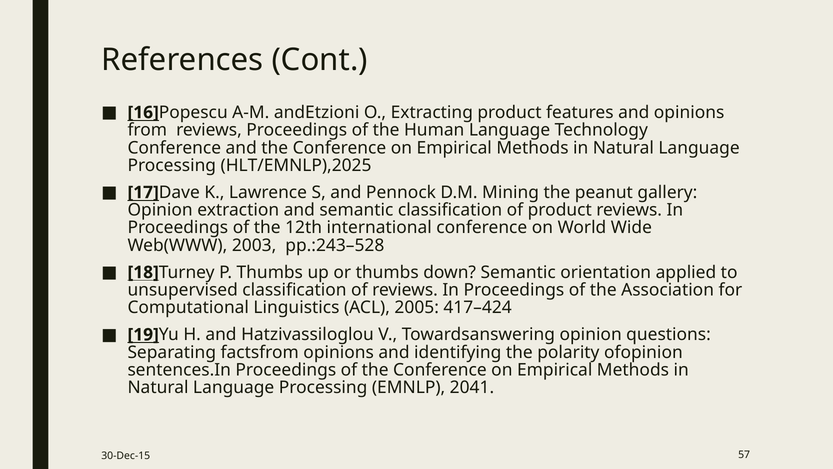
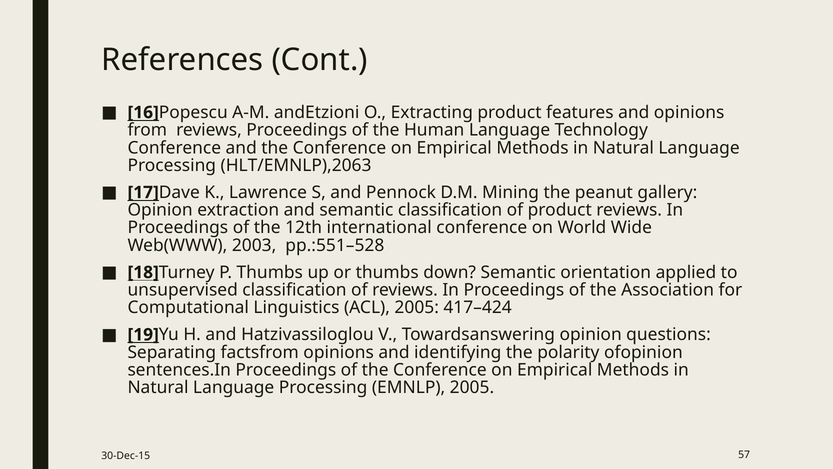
HLT/EMNLP),2025: HLT/EMNLP),2025 -> HLT/EMNLP),2063
pp.:243–528: pp.:243–528 -> pp.:551–528
EMNLP 2041: 2041 -> 2005
